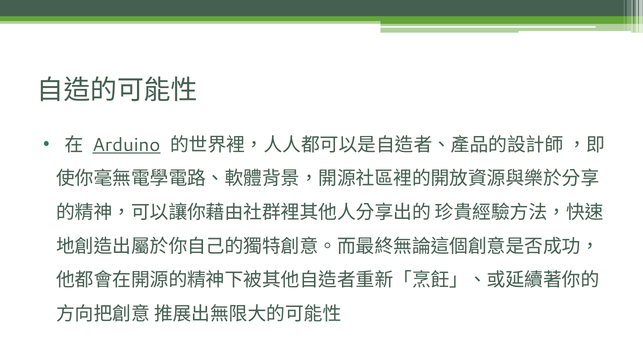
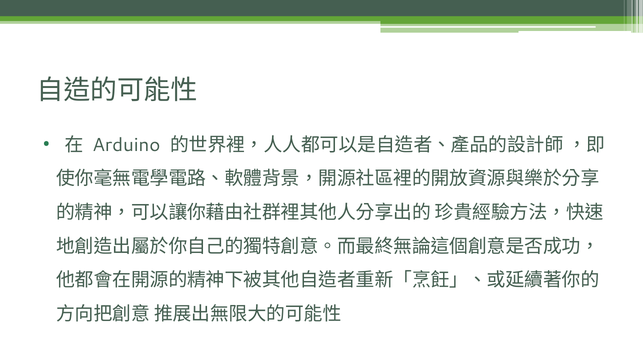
Arduino underline: present -> none
